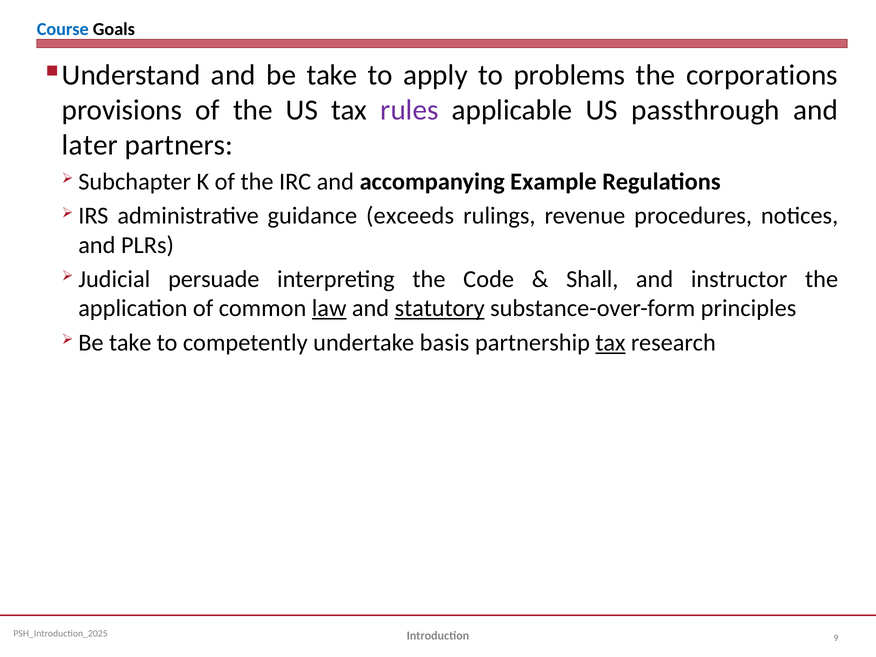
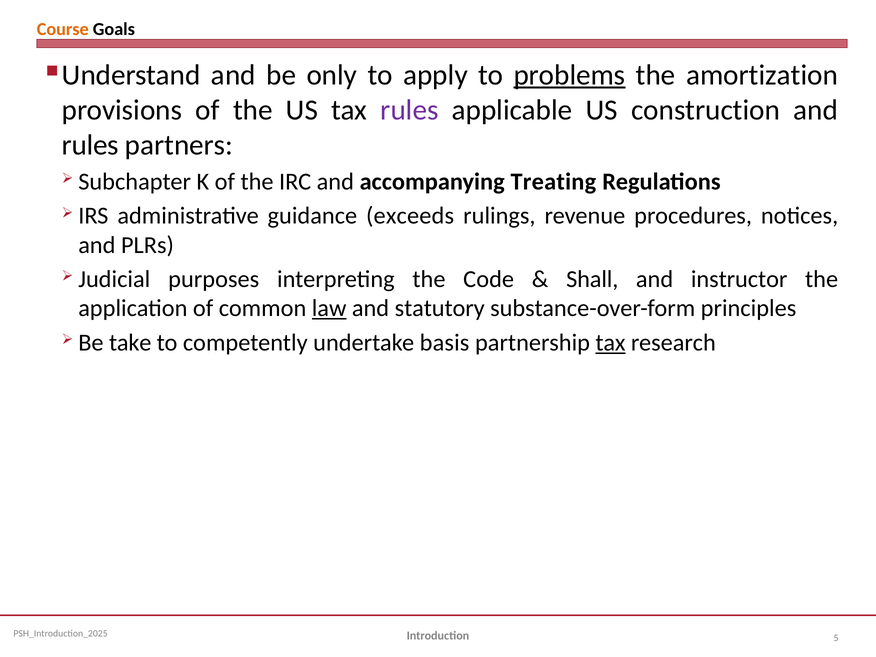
Course colour: blue -> orange
and be take: take -> only
problems underline: none -> present
corporations: corporations -> amortization
passthrough: passthrough -> construction
later at (90, 145): later -> rules
Example: Example -> Treating
persuade: persuade -> purposes
statutory underline: present -> none
9: 9 -> 5
